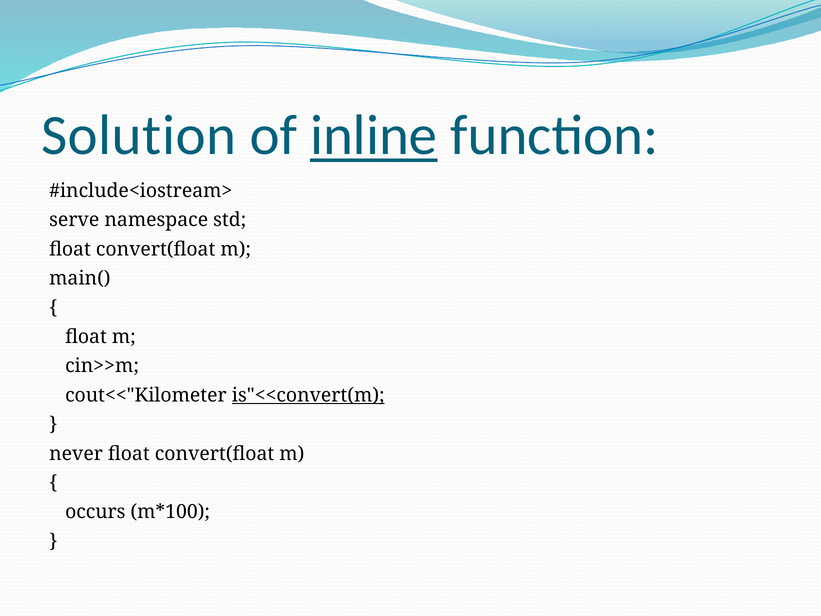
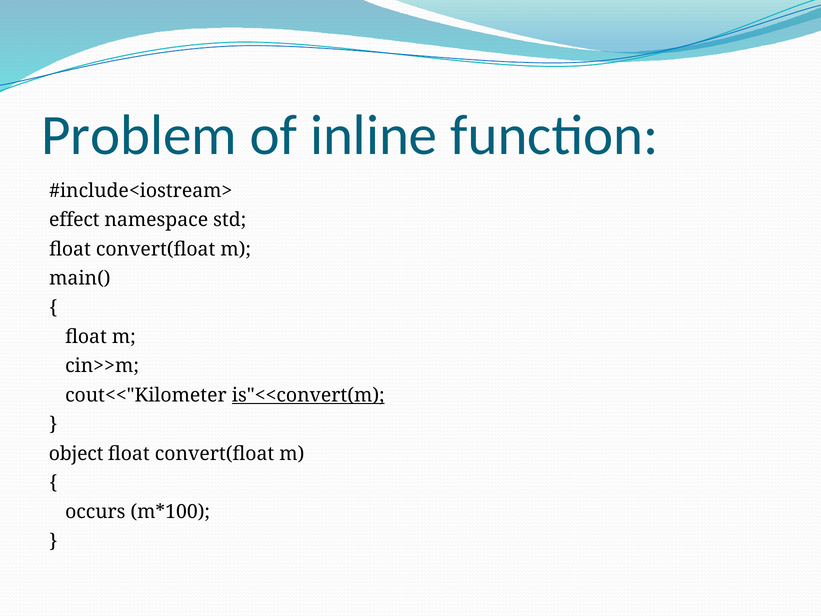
Solution: Solution -> Problem
inline underline: present -> none
serve: serve -> effect
never: never -> object
